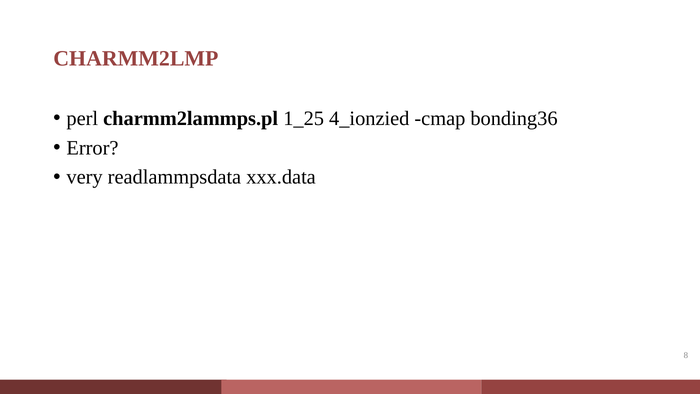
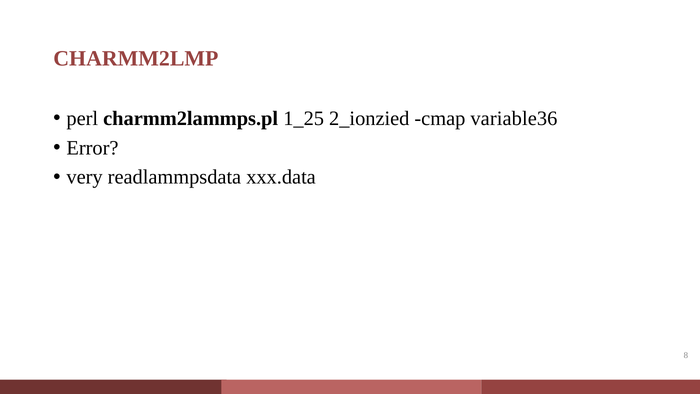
4_ionzied: 4_ionzied -> 2_ionzied
bonding36: bonding36 -> variable36
